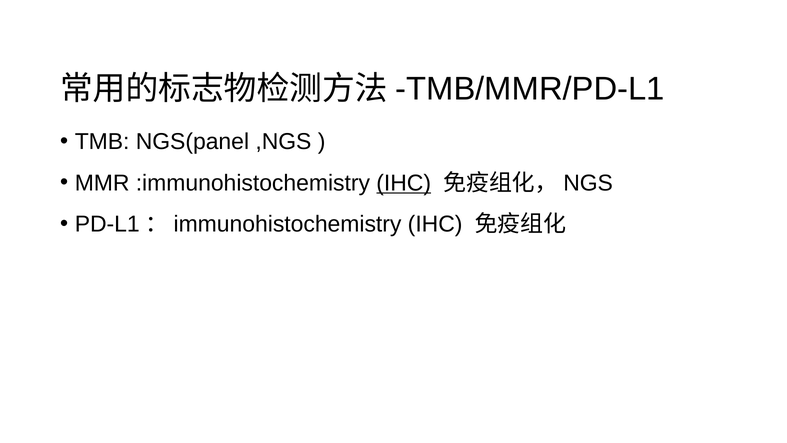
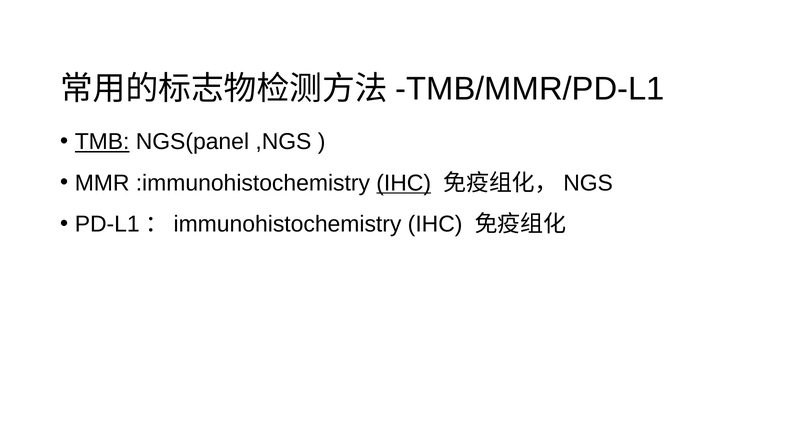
TMB underline: none -> present
